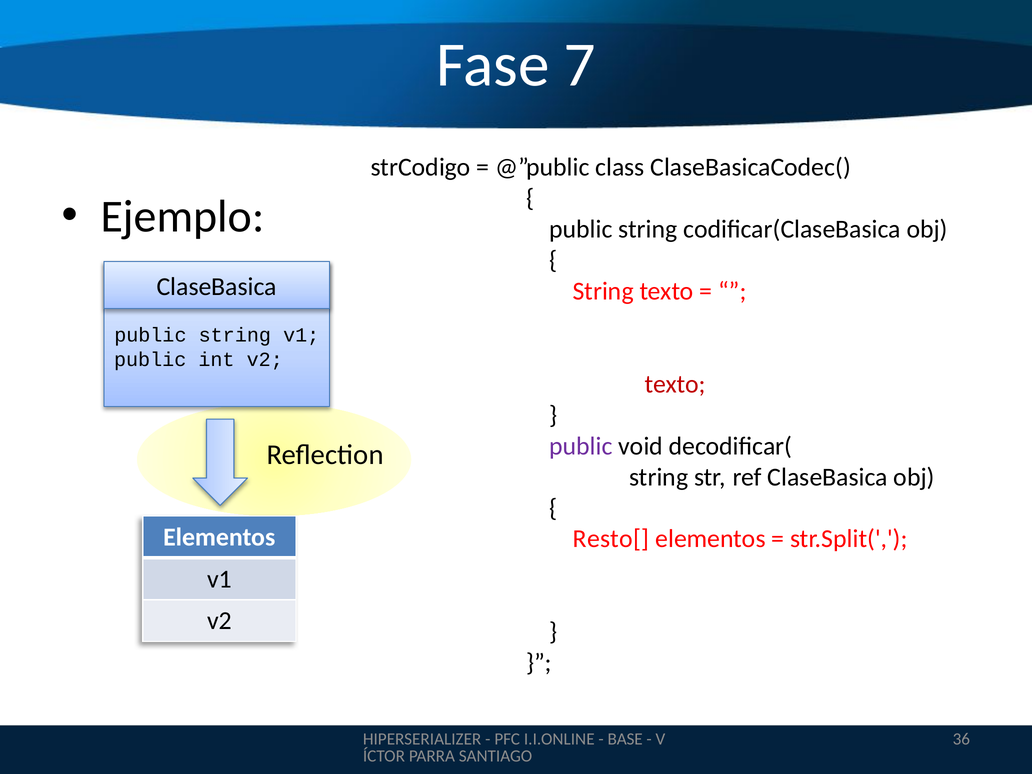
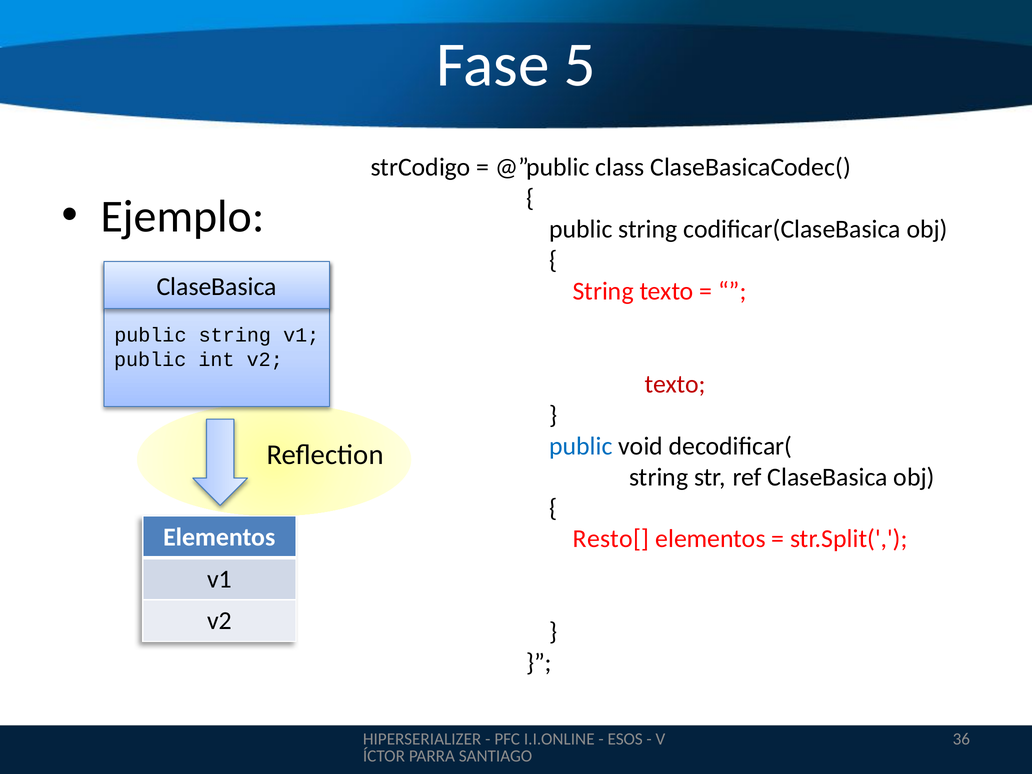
7: 7 -> 5
public at (581, 446) colour: purple -> blue
BASE: BASE -> ESOS
